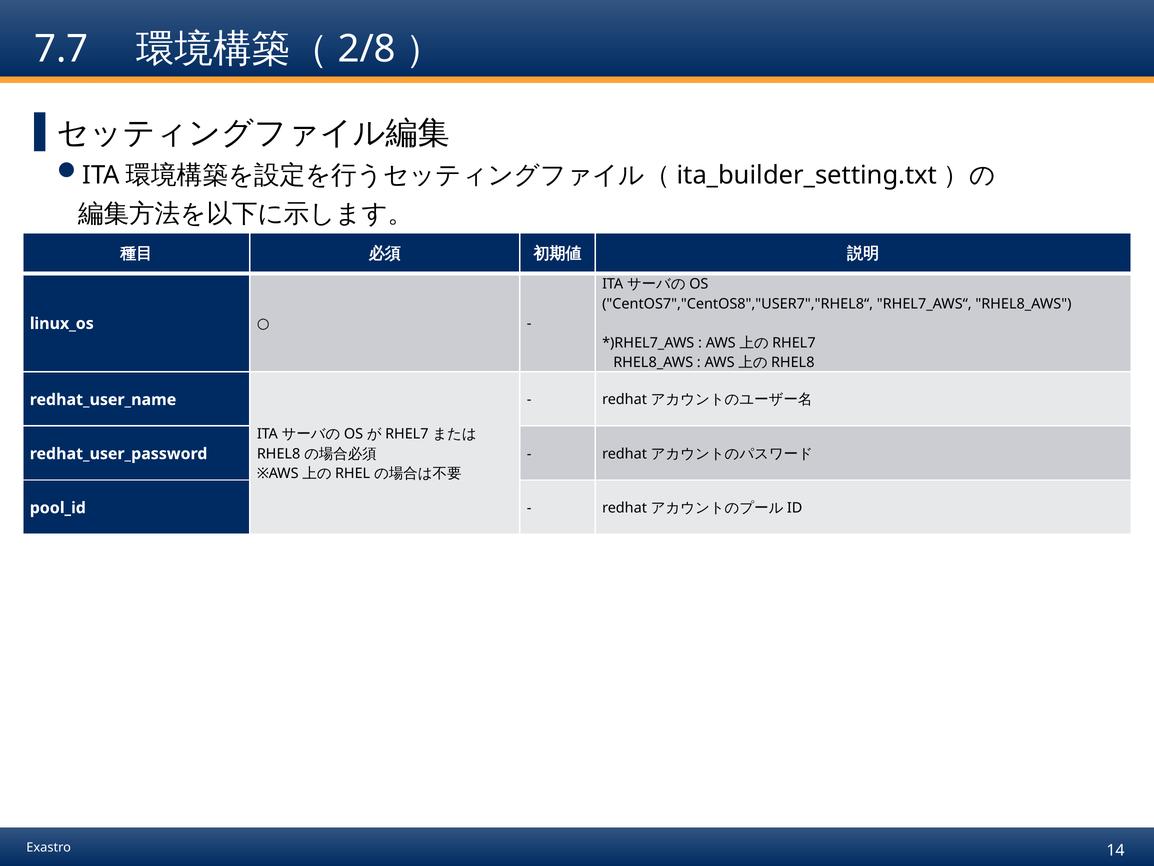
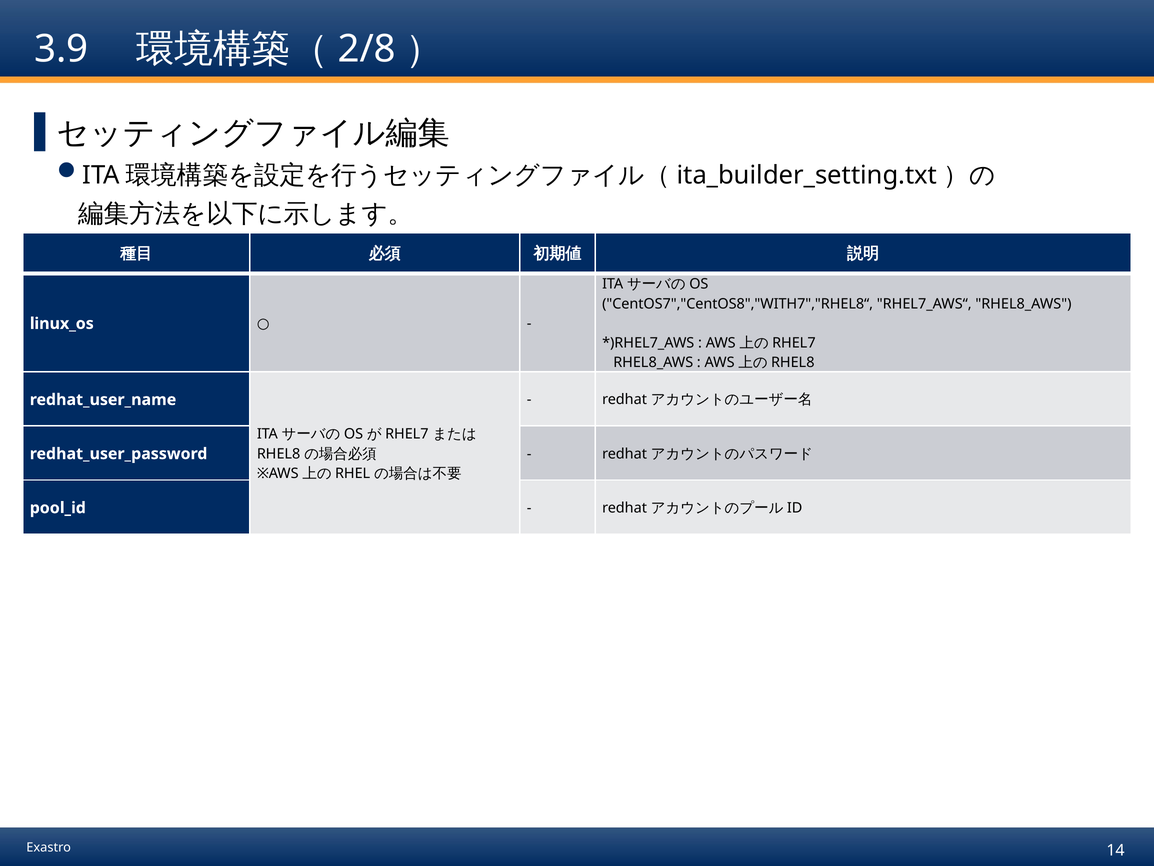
7.7: 7.7 -> 3.9
CentOS7","CentOS8","USER7","RHEL8“: CentOS7","CentOS8","USER7","RHEL8“ -> CentOS7","CentOS8","WITH7","RHEL8“
